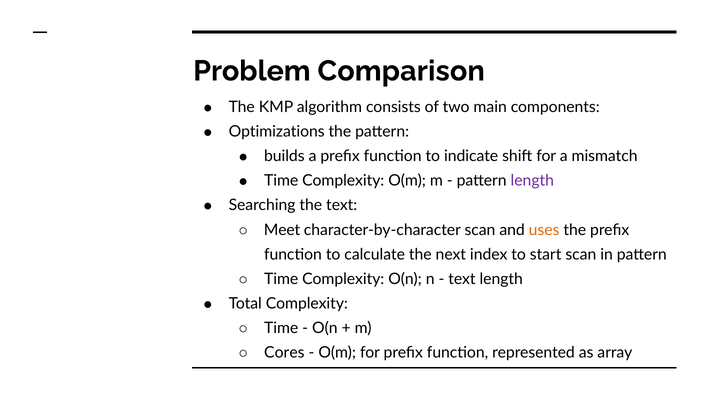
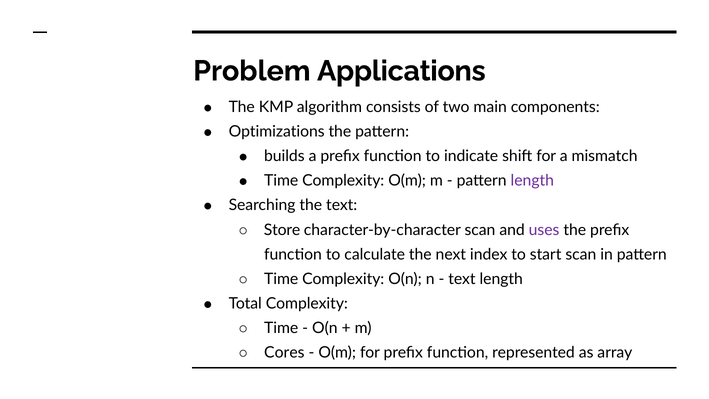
Comparison: Comparison -> Applications
Meet: Meet -> Store
uses colour: orange -> purple
